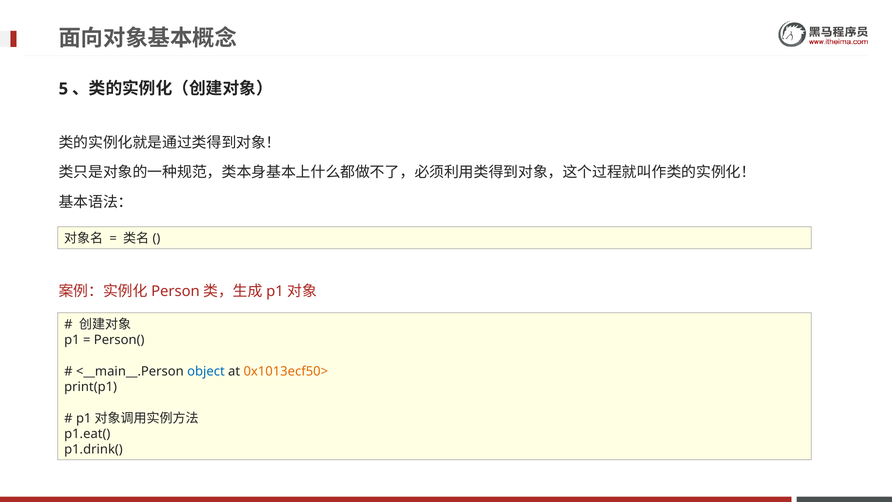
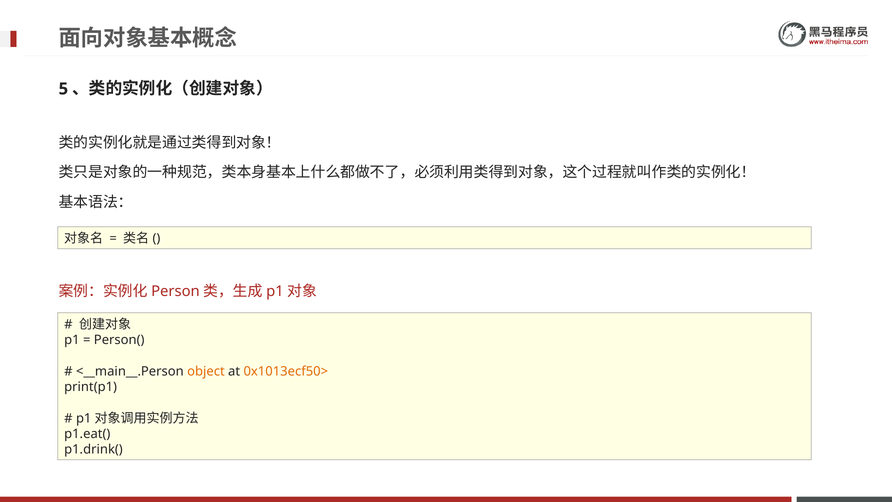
object colour: blue -> orange
